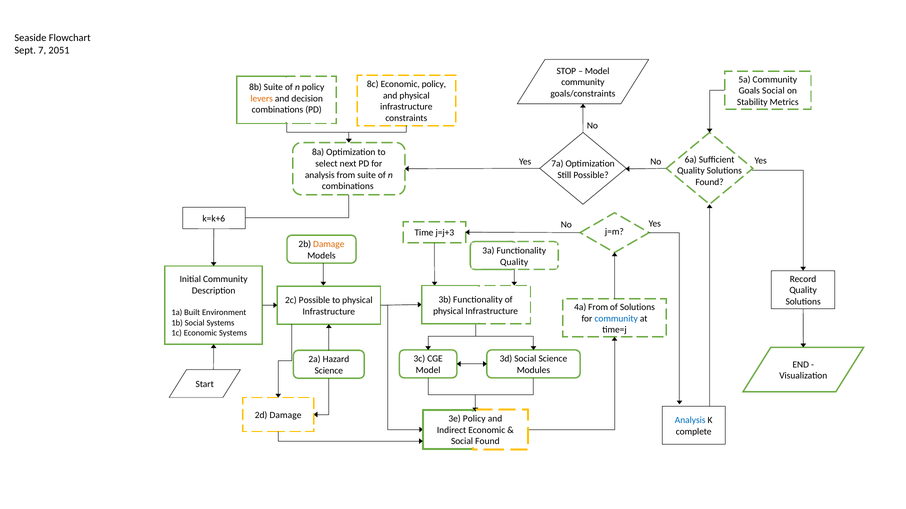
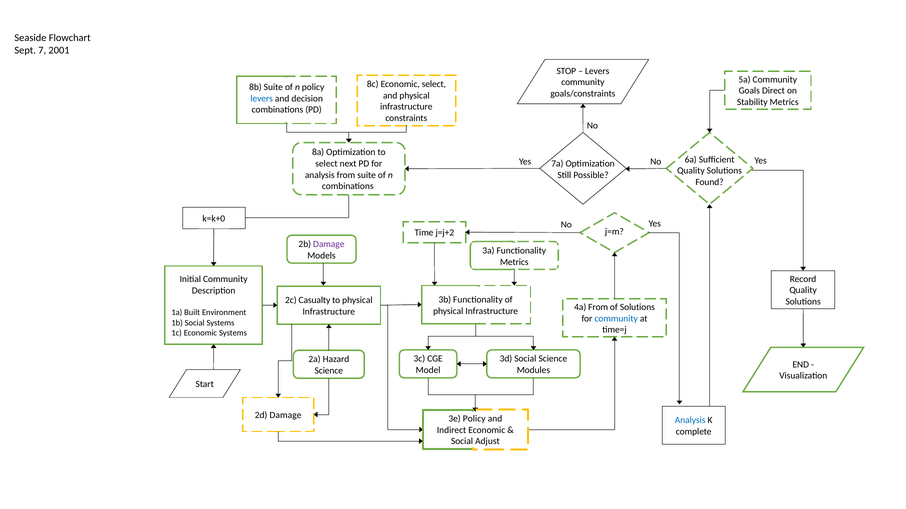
2051: 2051 -> 2001
Model at (597, 71): Model -> Levers
Economic policy: policy -> select
Goals Social: Social -> Direct
levers at (262, 99) colour: orange -> blue
k=k+6: k=k+6 -> k=k+0
j=j+3: j=j+3 -> j=j+2
Damage at (329, 244) colour: orange -> purple
Quality at (514, 262): Quality -> Metrics
2c Possible: Possible -> Casualty
Social Found: Found -> Adjust
